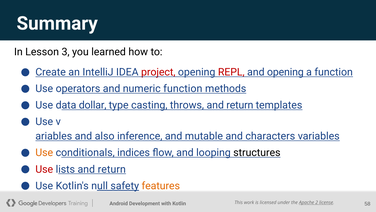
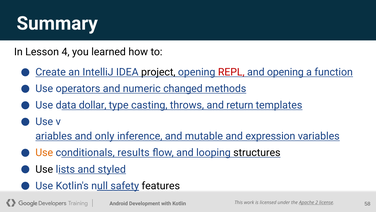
3: 3 -> 4
project colour: red -> black
numeric function: function -> changed
also: also -> only
characters: characters -> expression
indices: indices -> results
Use at (44, 169) colour: red -> black
lists and return: return -> styled
features colour: orange -> black
